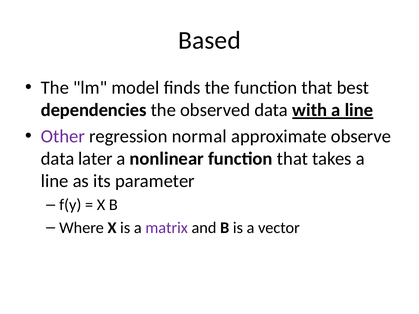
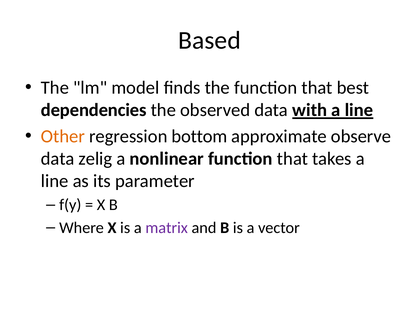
Other colour: purple -> orange
normal: normal -> bottom
later: later -> zelig
